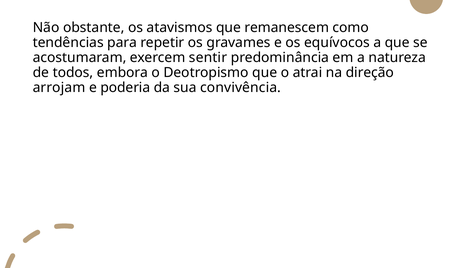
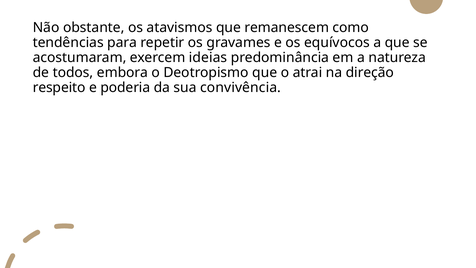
sentir: sentir -> ideias
arrojam: arrojam -> respeito
